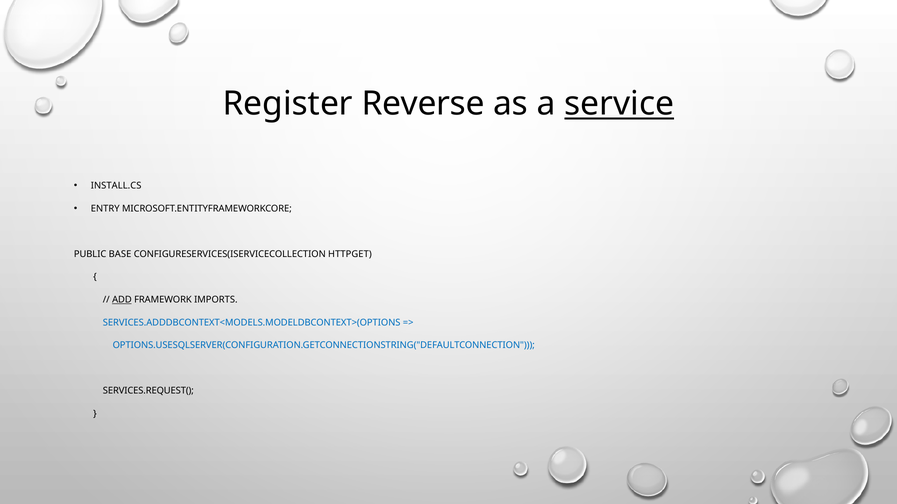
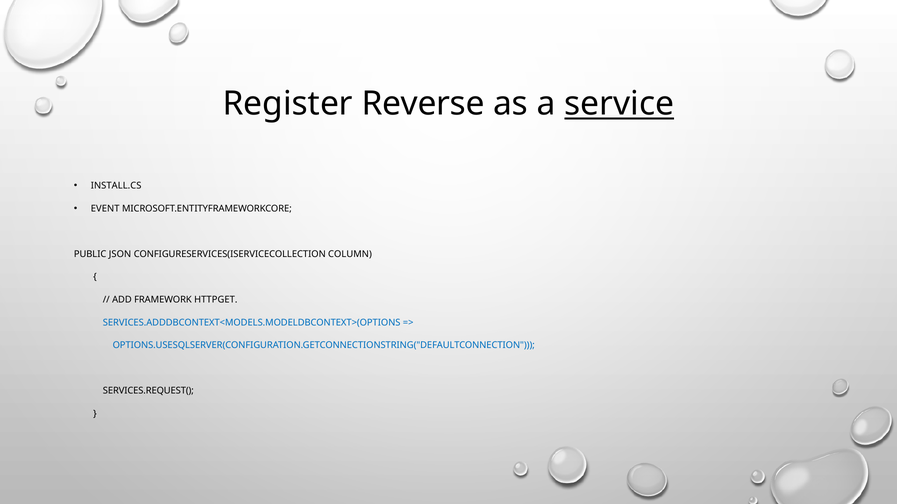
ENTRY: ENTRY -> EVENT
BASE: BASE -> JSON
HTTPGET: HTTPGET -> COLUMN
ADD underline: present -> none
IMPORTS: IMPORTS -> HTTPGET
